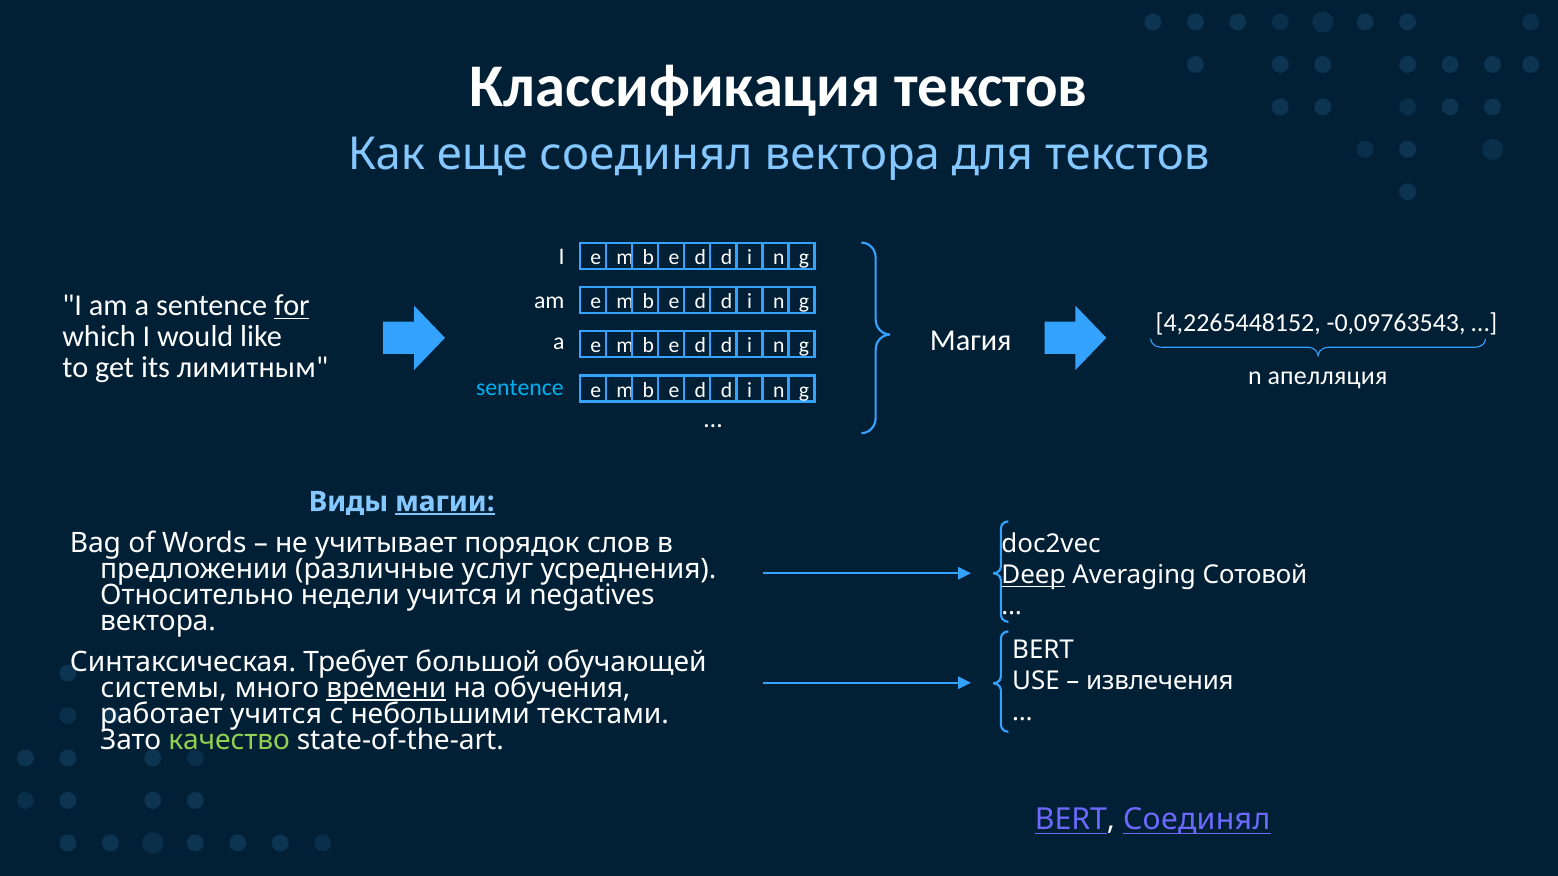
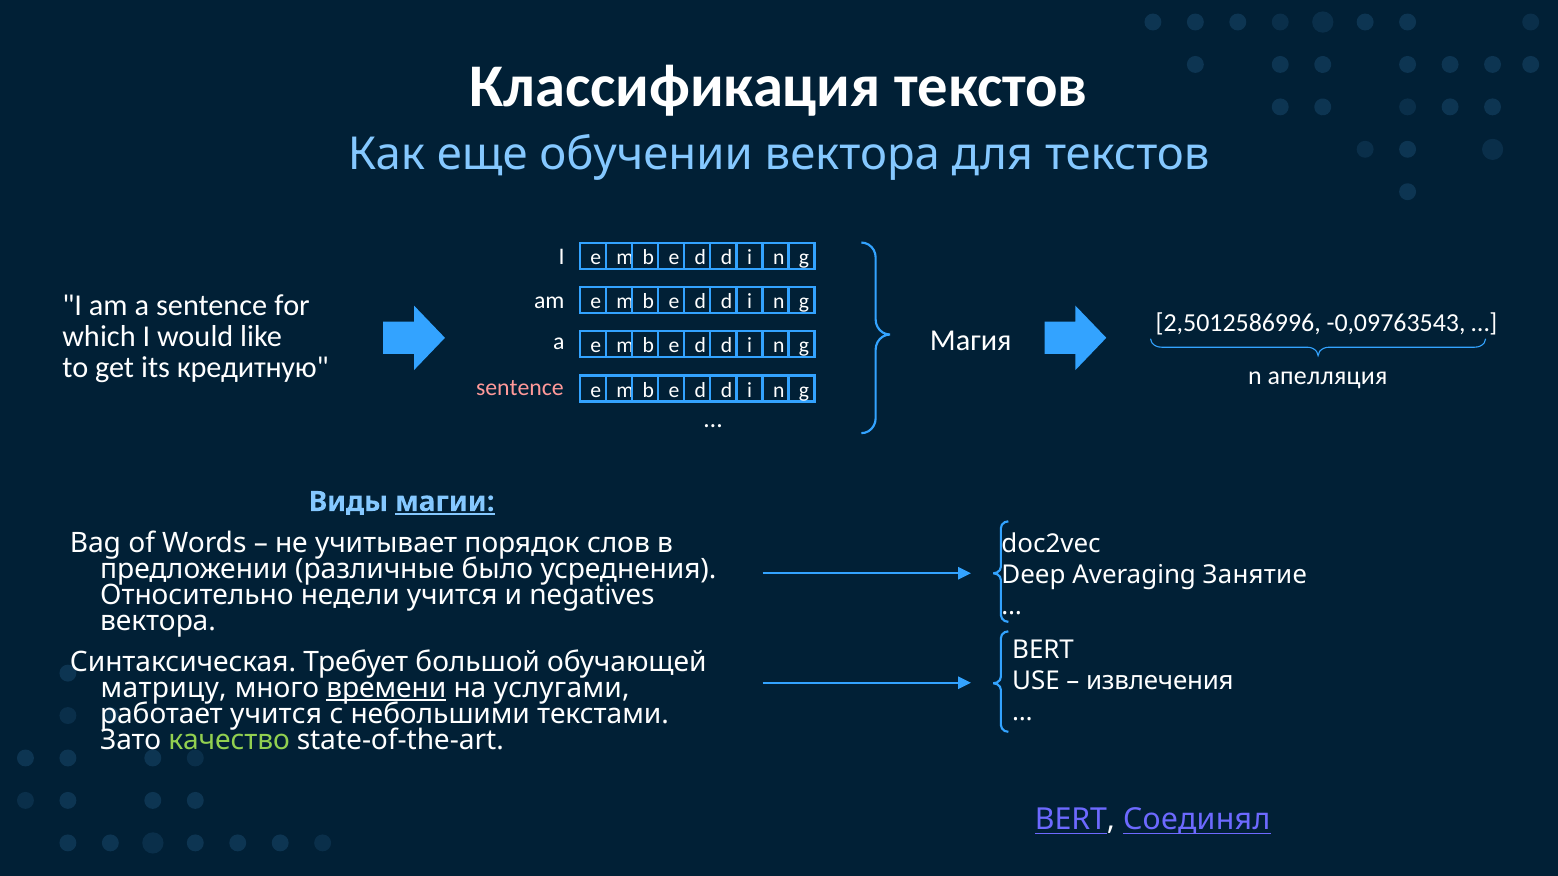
еще соединял: соединял -> обучении
for underline: present -> none
4,2265448152: 4,2265448152 -> 2,5012586996
лимитным: лимитным -> кредитную
sentence at (520, 387) colour: light blue -> pink
услуг: услуг -> было
Deep underline: present -> none
Сотовой: Сотовой -> Занятие
системы: системы -> матрицу
обучения: обучения -> услугами
